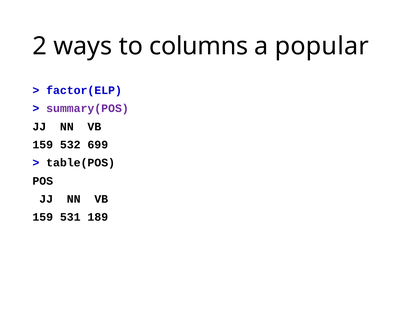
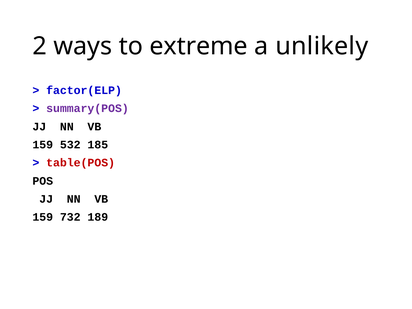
columns: columns -> extreme
popular: popular -> unlikely
699: 699 -> 185
table(POS colour: black -> red
531: 531 -> 732
